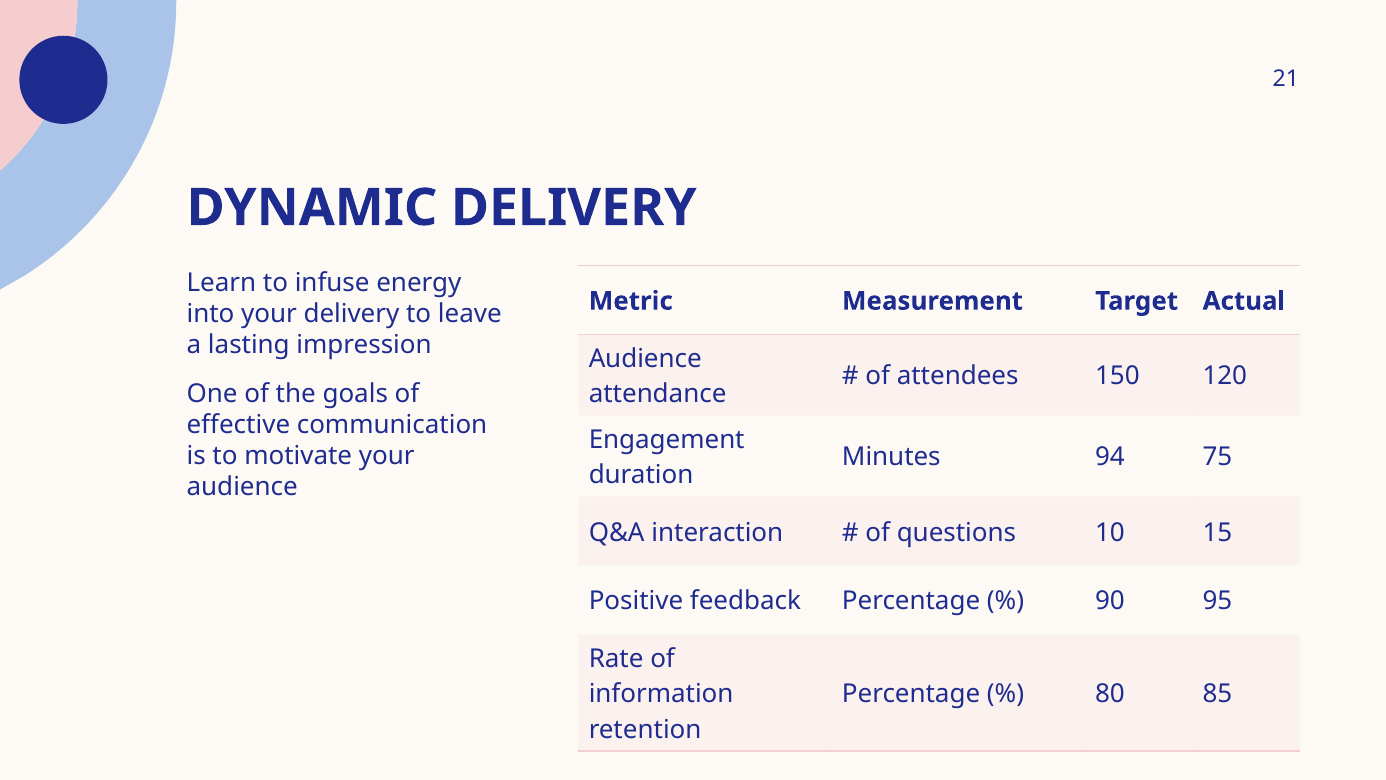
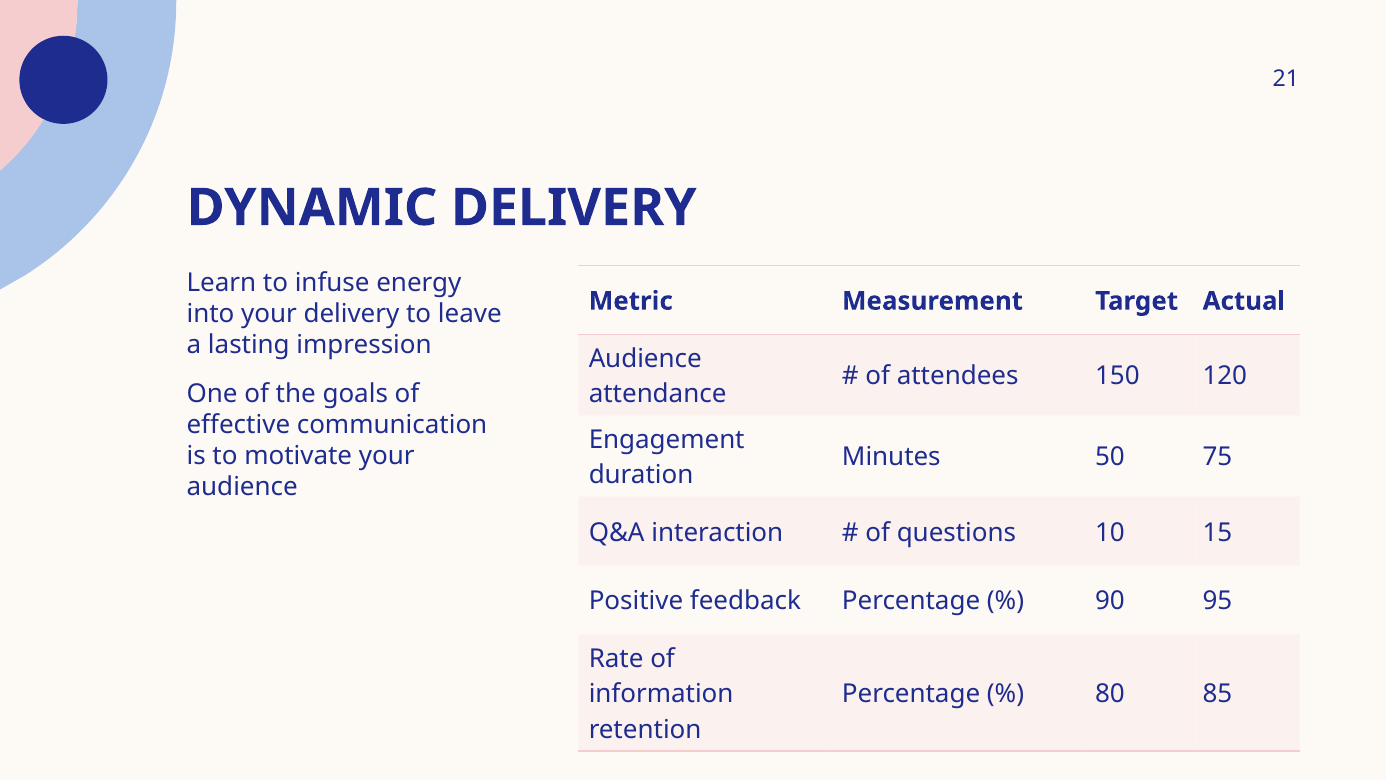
94: 94 -> 50
